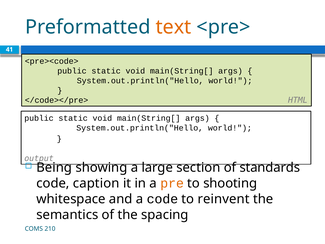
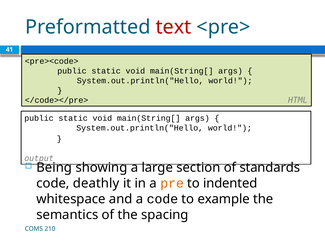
text colour: orange -> red
caption: caption -> deathly
shooting: shooting -> indented
reinvent: reinvent -> example
